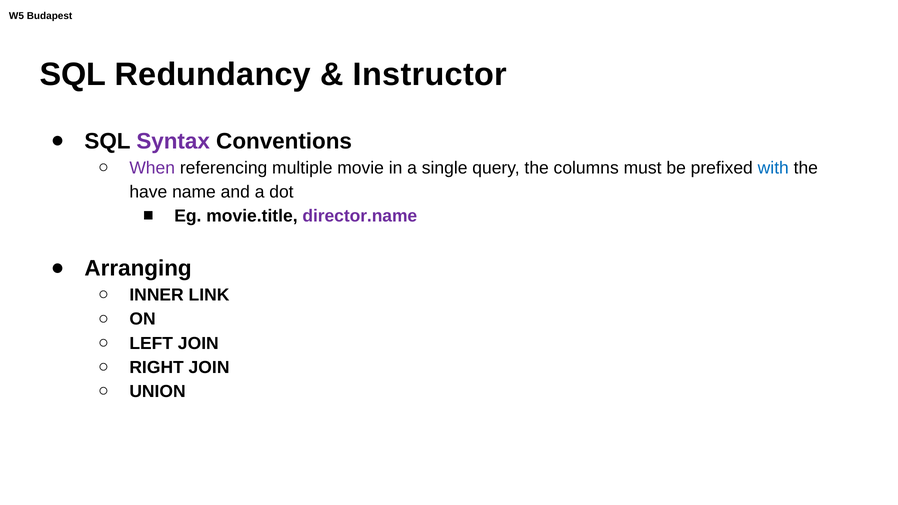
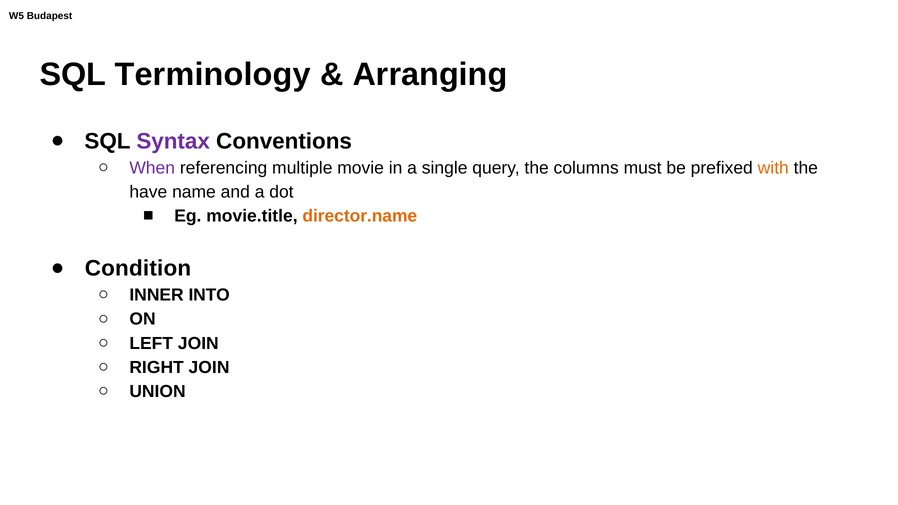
Redundancy: Redundancy -> Terminology
Instructor: Instructor -> Arranging
with colour: blue -> orange
director.name colour: purple -> orange
Arranging: Arranging -> Condition
LINK: LINK -> INTO
